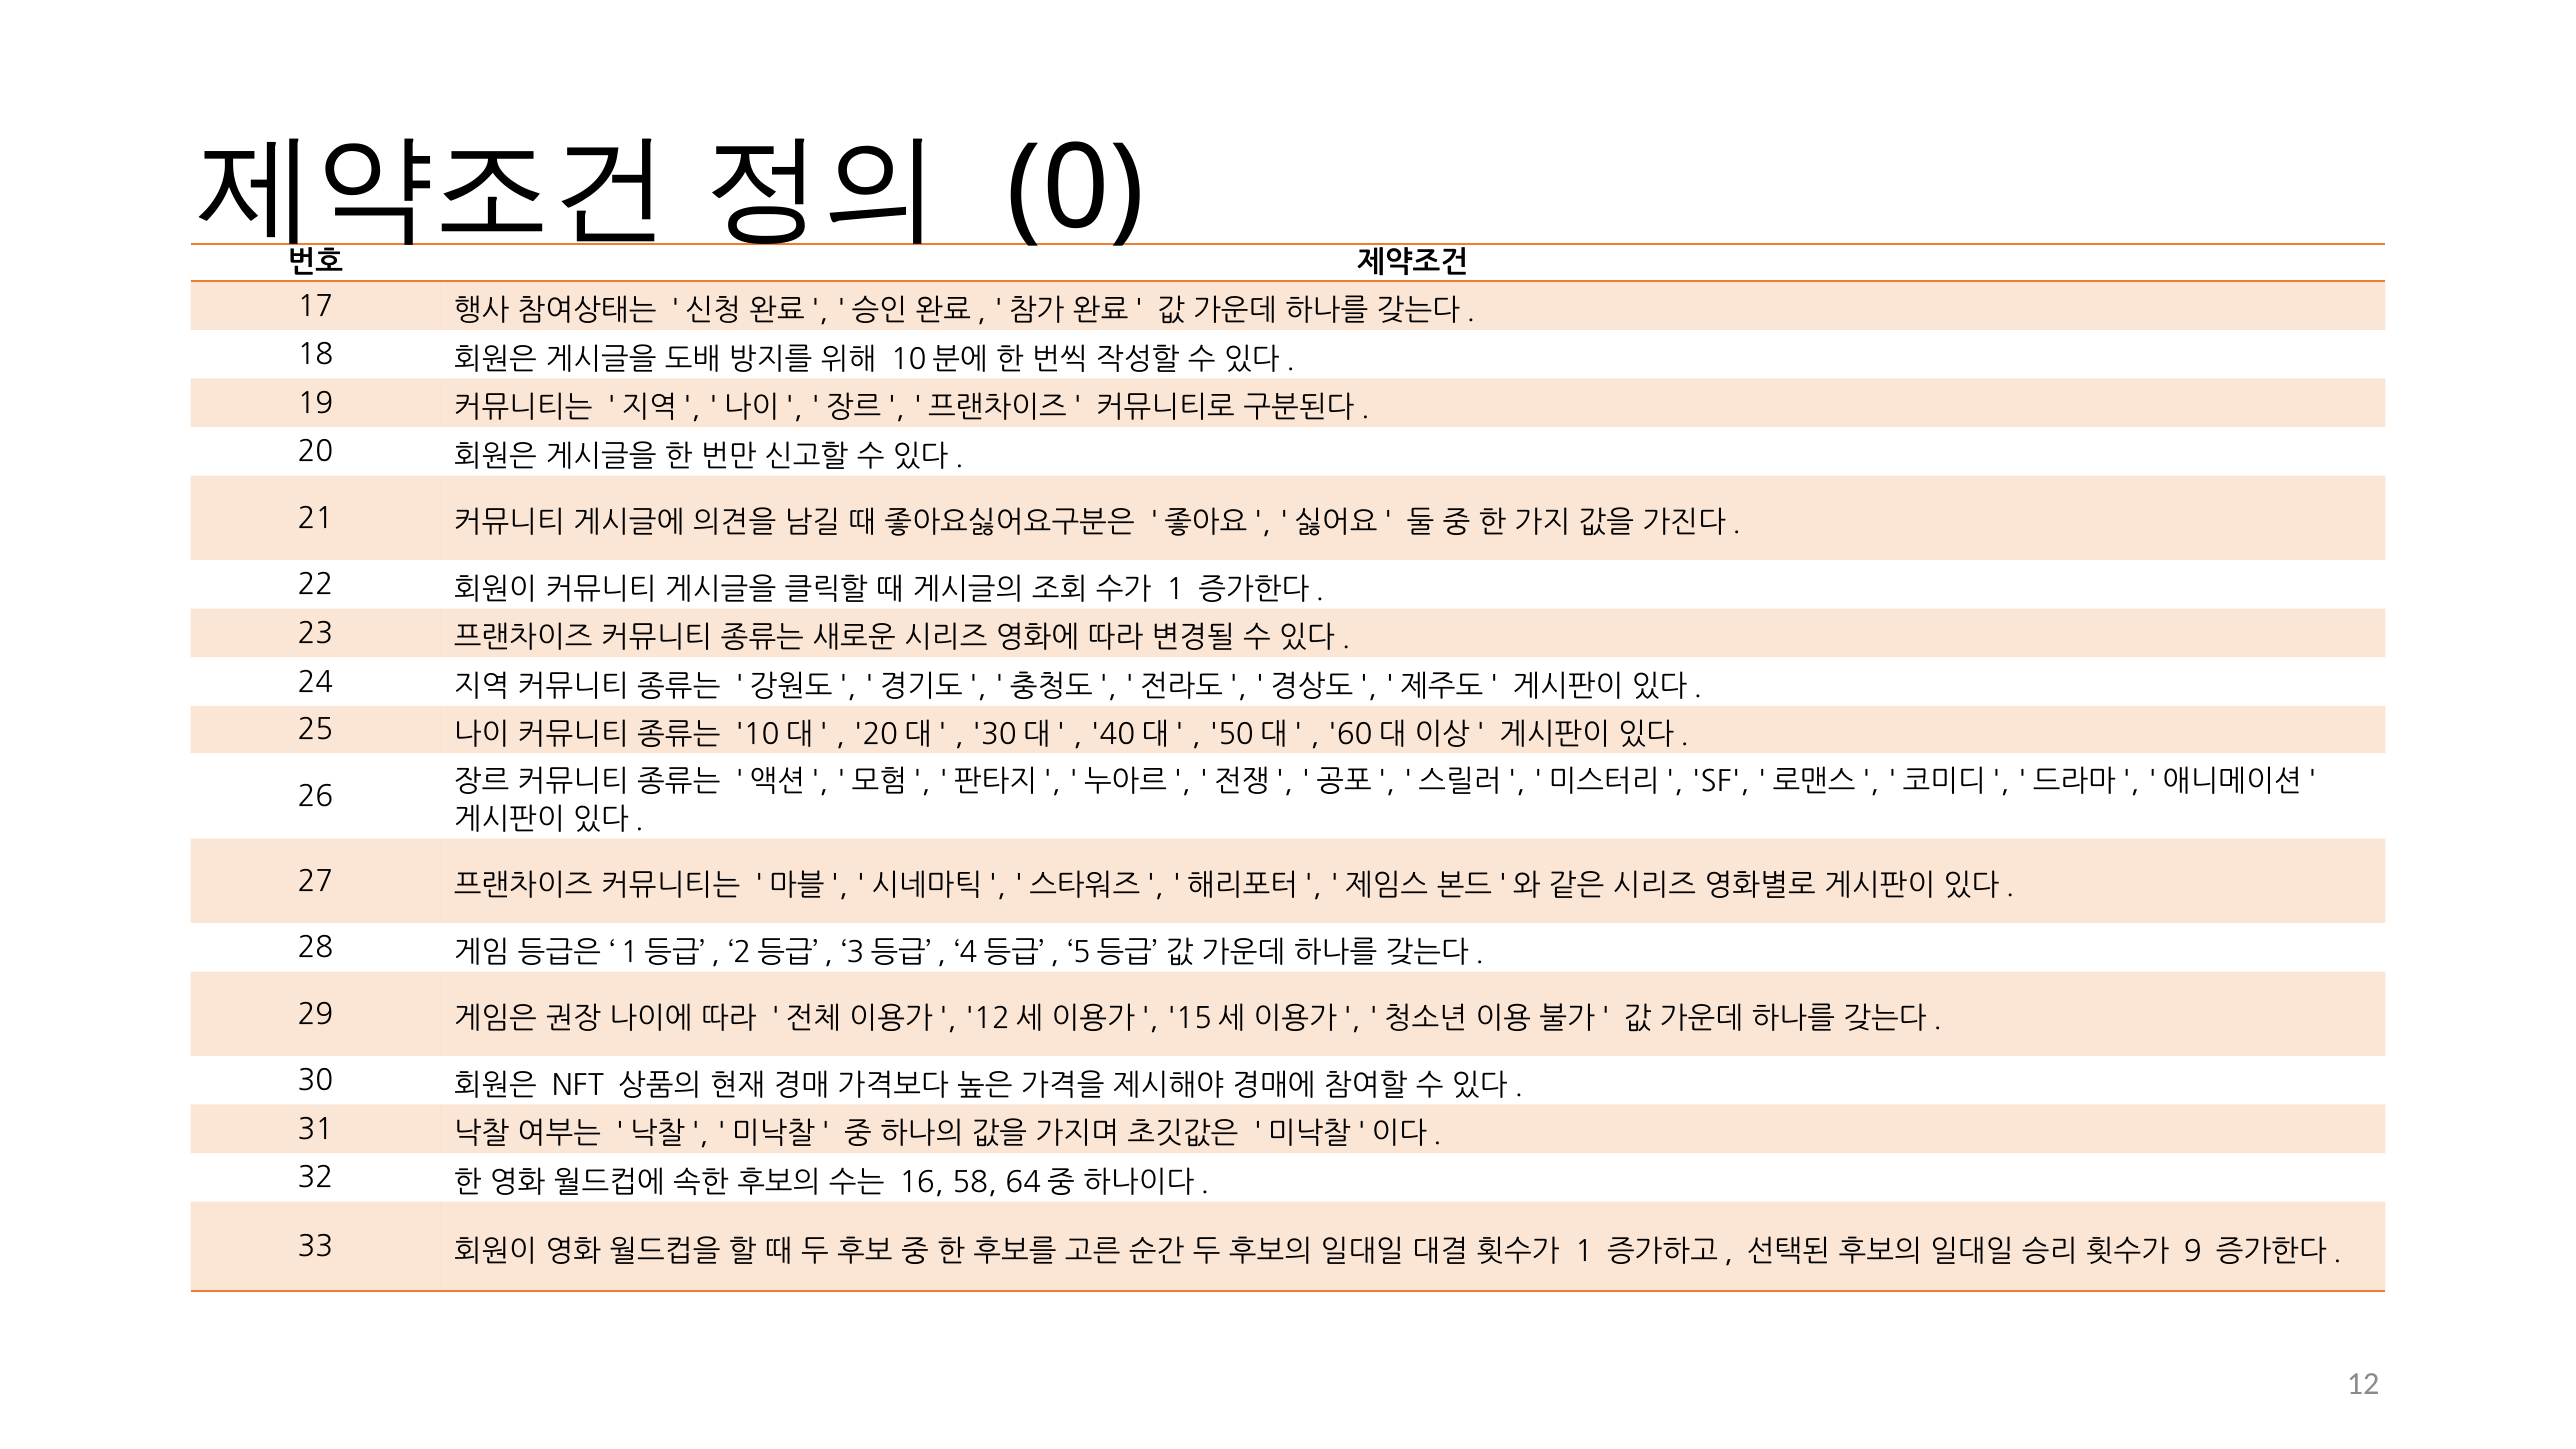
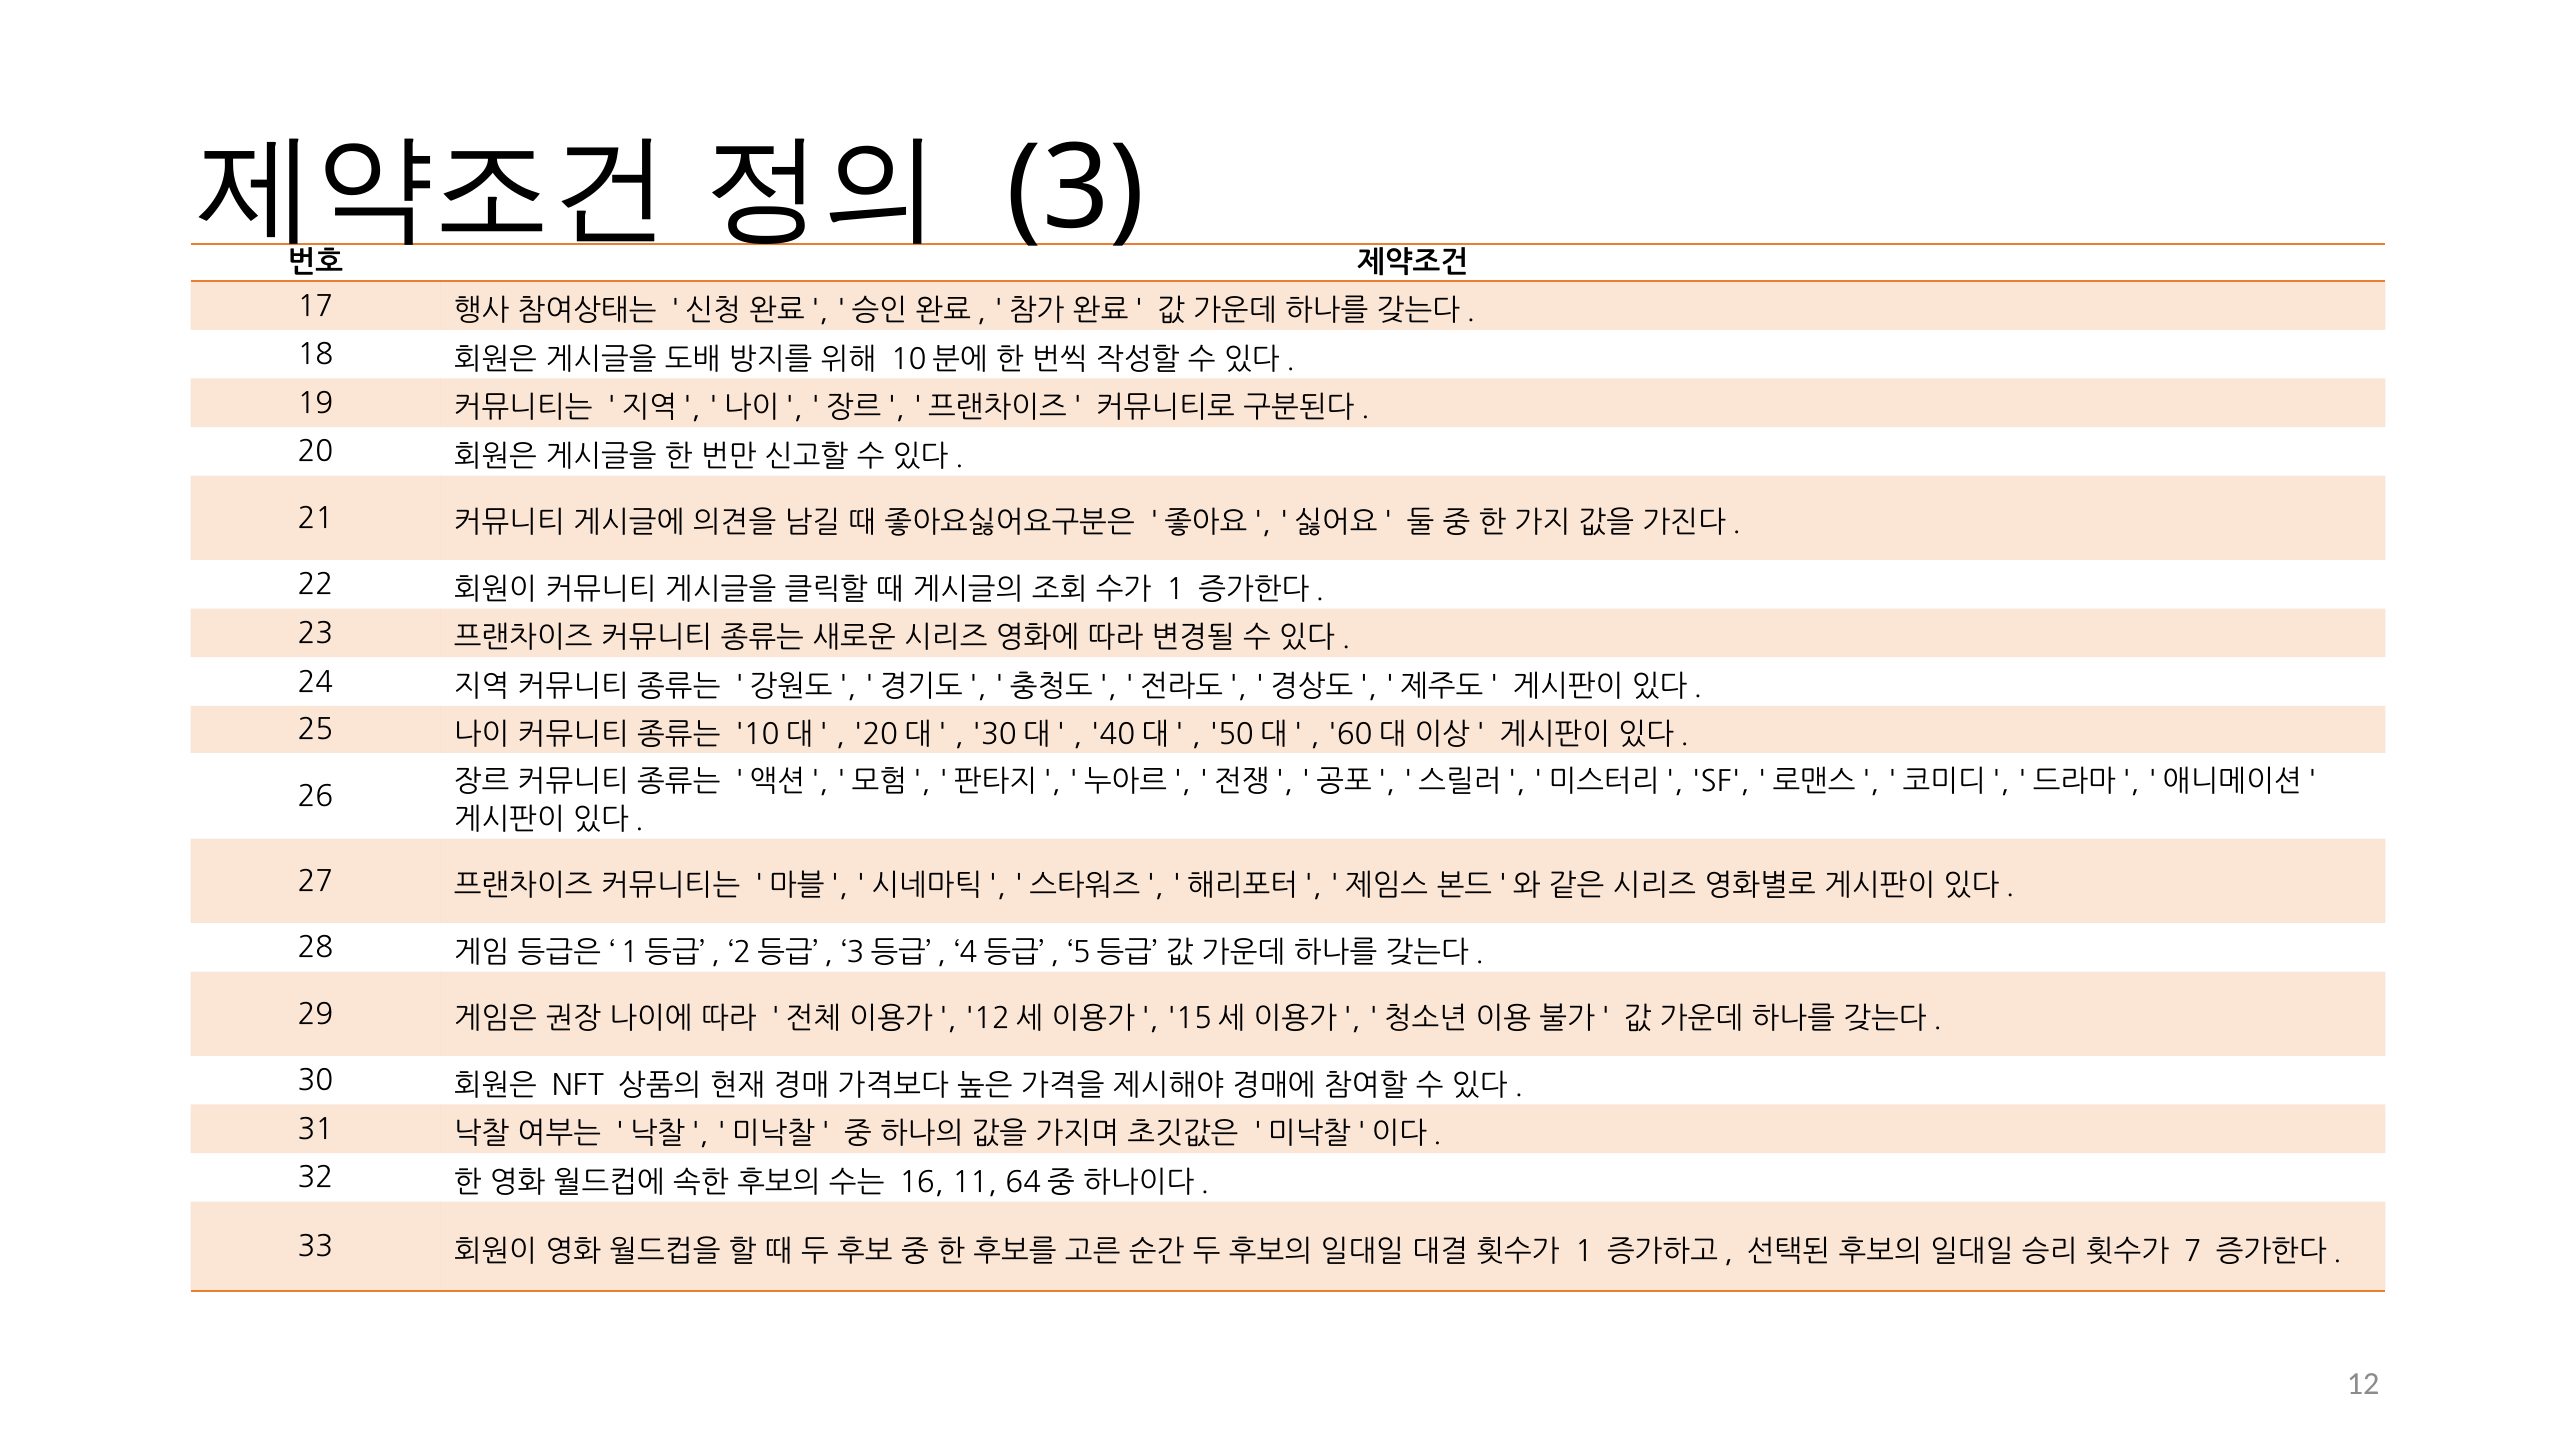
0: 0 -> 3
58: 58 -> 11
9: 9 -> 7
